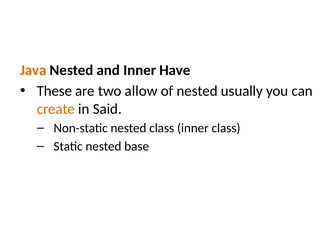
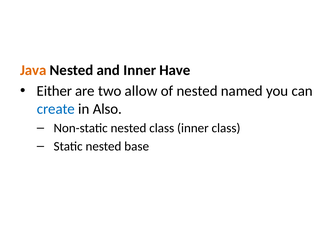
These: These -> Either
usually: usually -> named
create colour: orange -> blue
Said: Said -> Also
